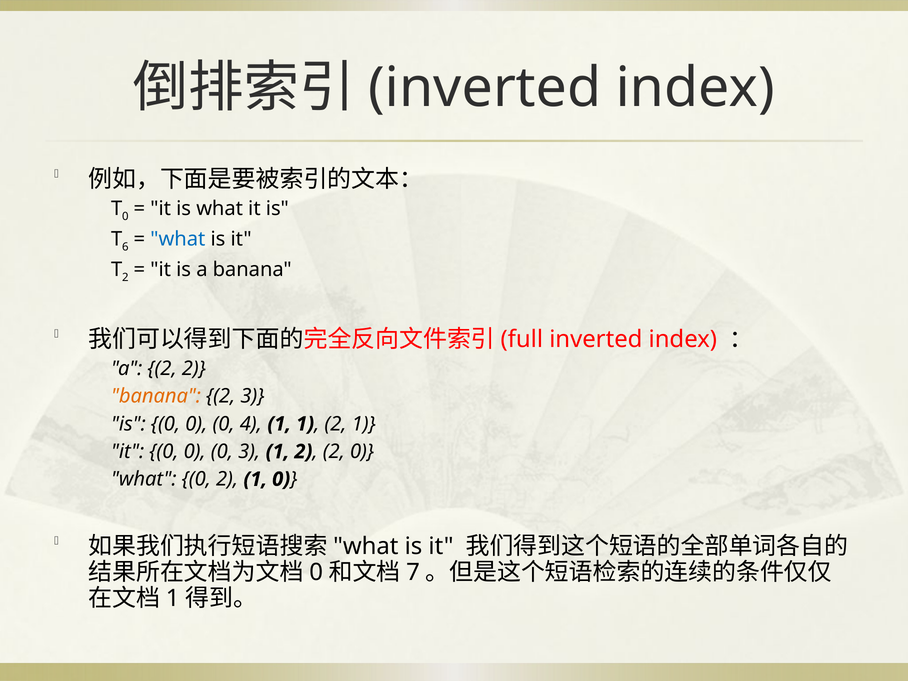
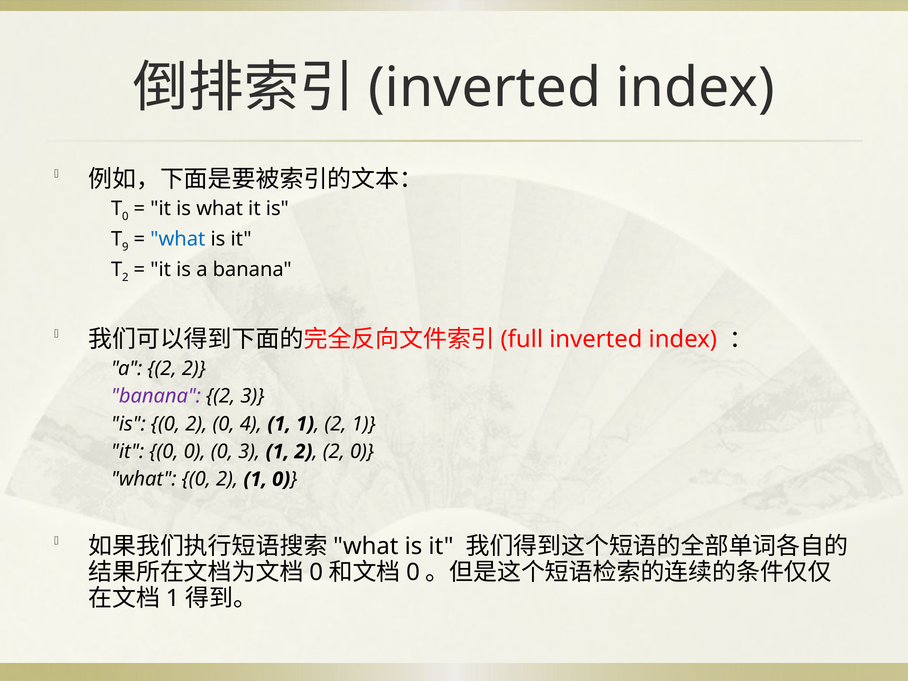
6: 6 -> 9
banana at (156, 396) colour: orange -> purple
is 0 0: 0 -> 2
7 at (413, 572): 7 -> 0
